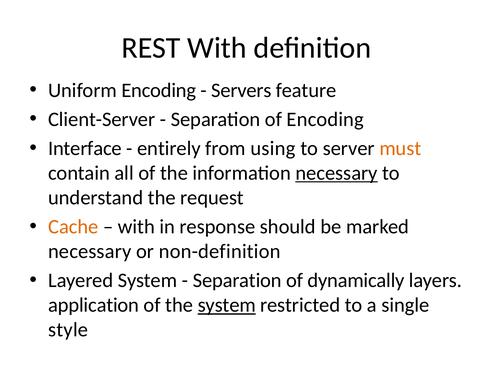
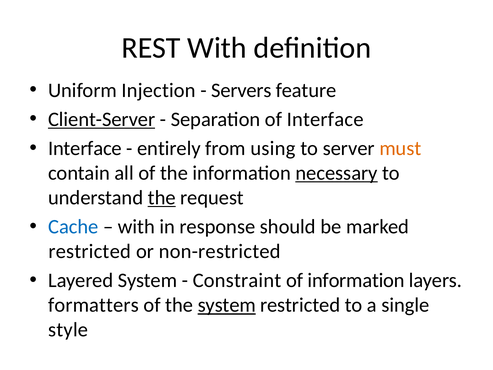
Uniform Encoding: Encoding -> Injection
Client-Server underline: none -> present
of Encoding: Encoding -> Interface
the at (162, 198) underline: none -> present
Cache colour: orange -> blue
necessary at (90, 251): necessary -> restricted
non-definition: non-definition -> non-restricted
Separation at (237, 280): Separation -> Constraint
of dynamically: dynamically -> information
application: application -> formatters
